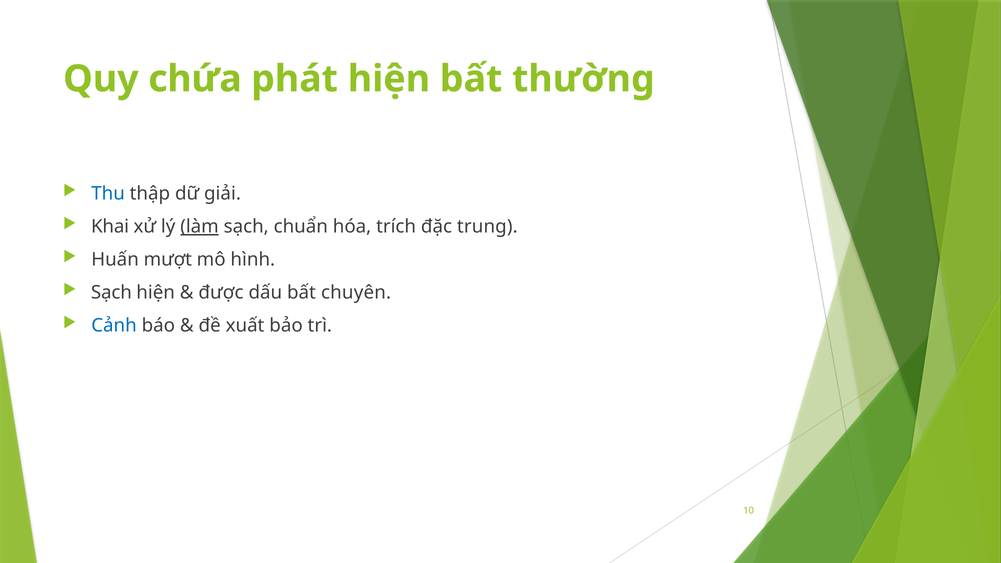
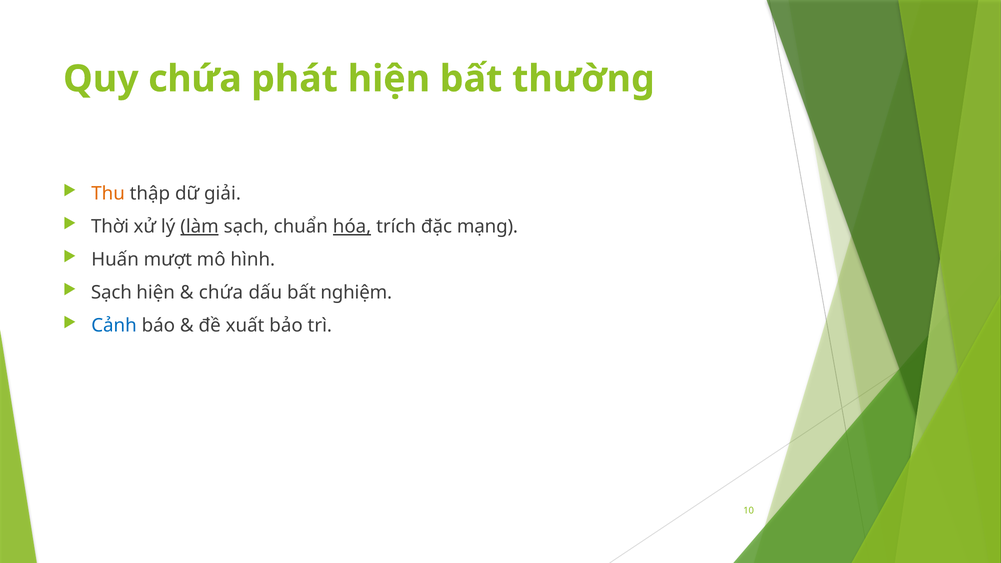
Thu colour: blue -> orange
Khai: Khai -> Thời
hóa underline: none -> present
trung: trung -> mạng
được at (221, 293): được -> chứa
chuyên: chuyên -> nghiệm
